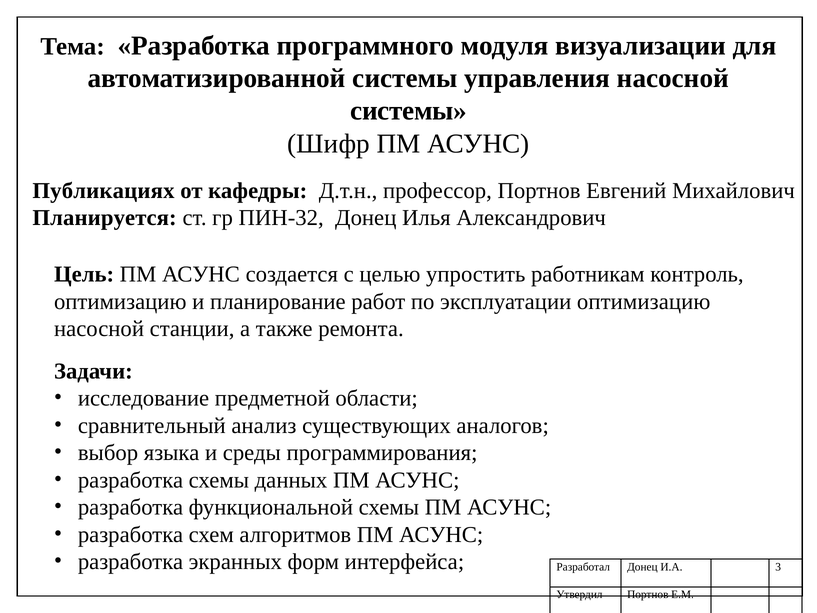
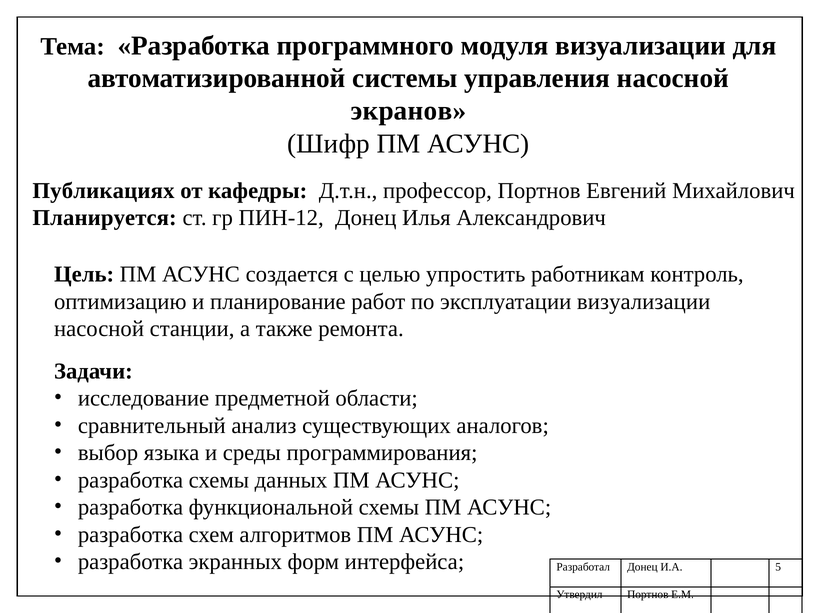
системы at (409, 111): системы -> экранов
ПИН-32: ПИН-32 -> ПИН-12
эксплуатации оптимизацию: оптимизацию -> визуализации
3: 3 -> 5
